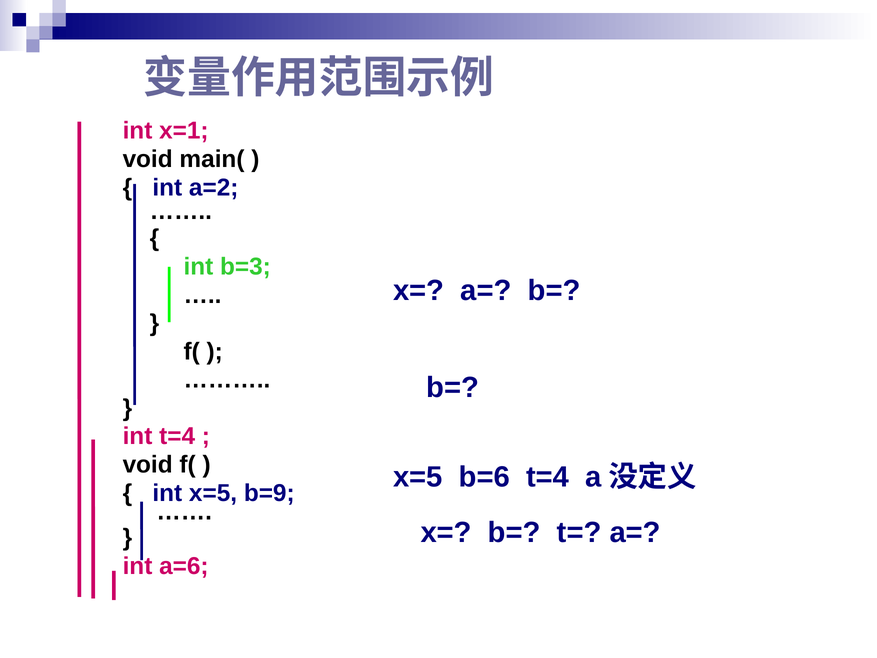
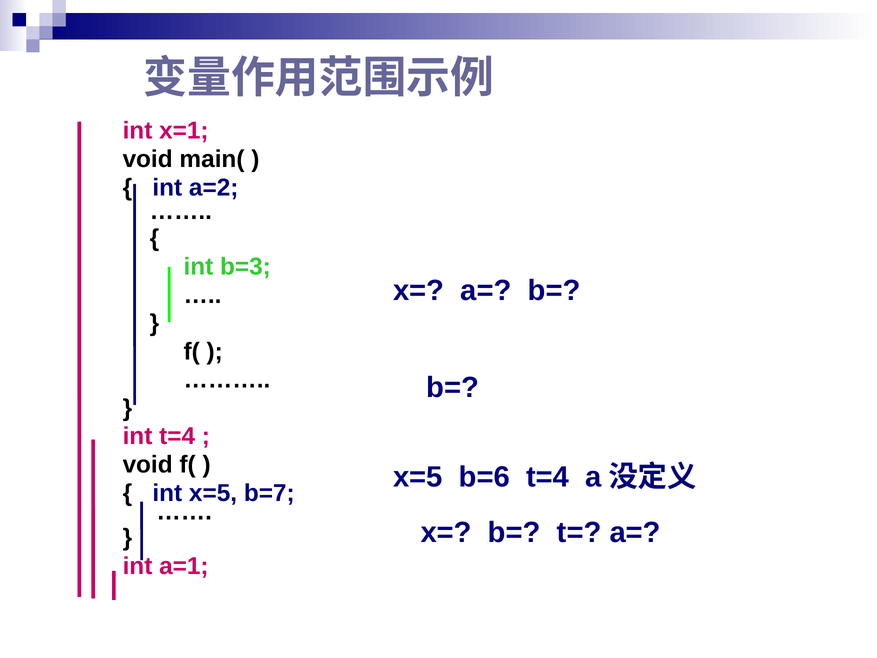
b=9: b=9 -> b=7
a=6: a=6 -> a=1
